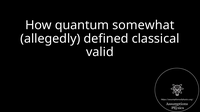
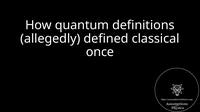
somewhat: somewhat -> definitions
valid: valid -> once
